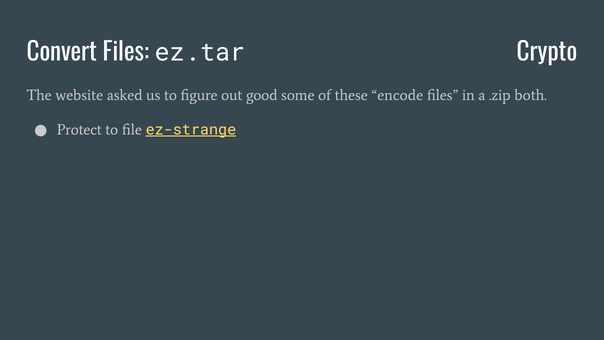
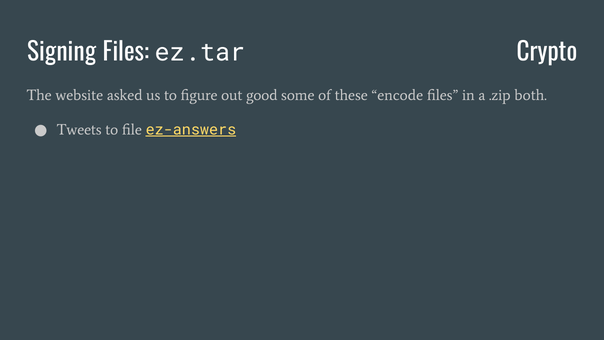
Convert: Convert -> Signing
Protect: Protect -> Tweets
ez-strange: ez-strange -> ez-answers
